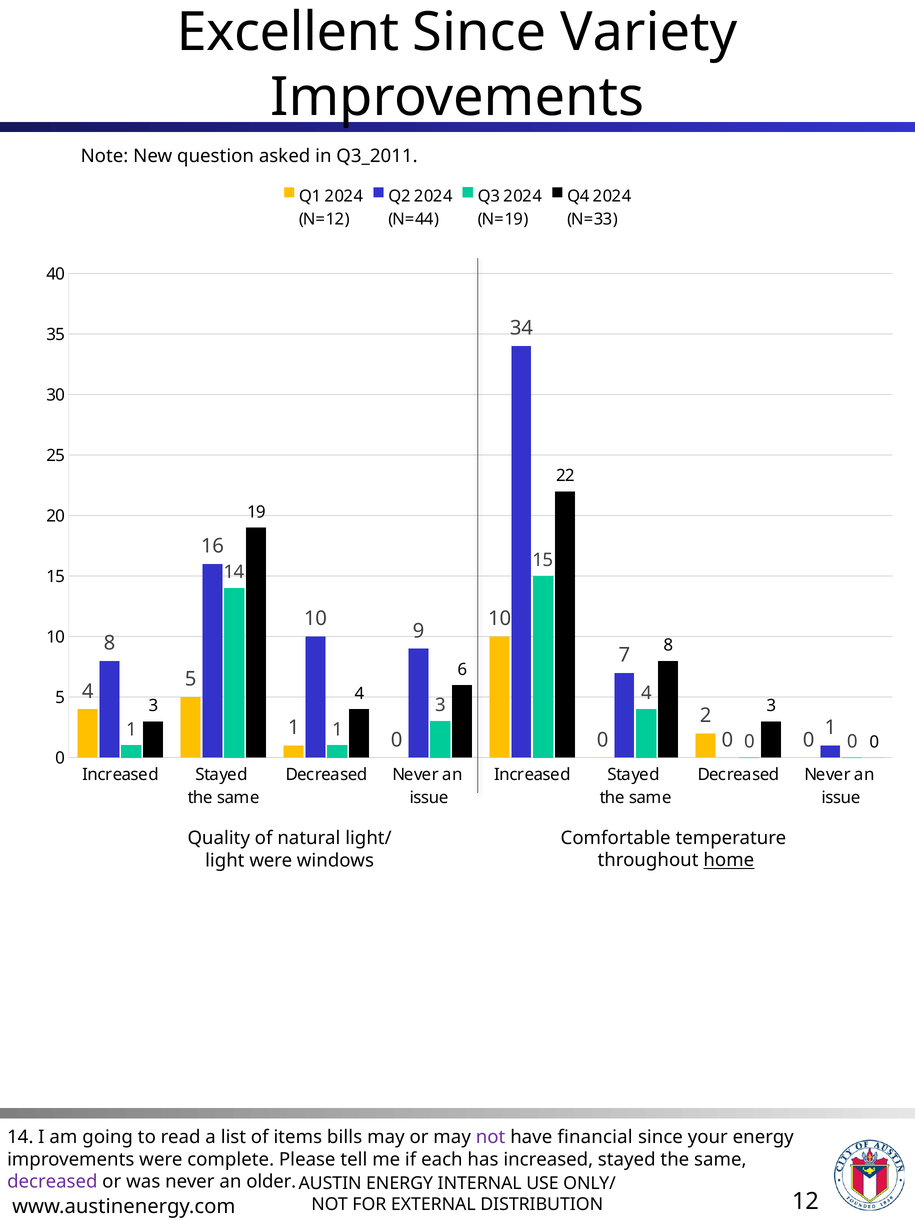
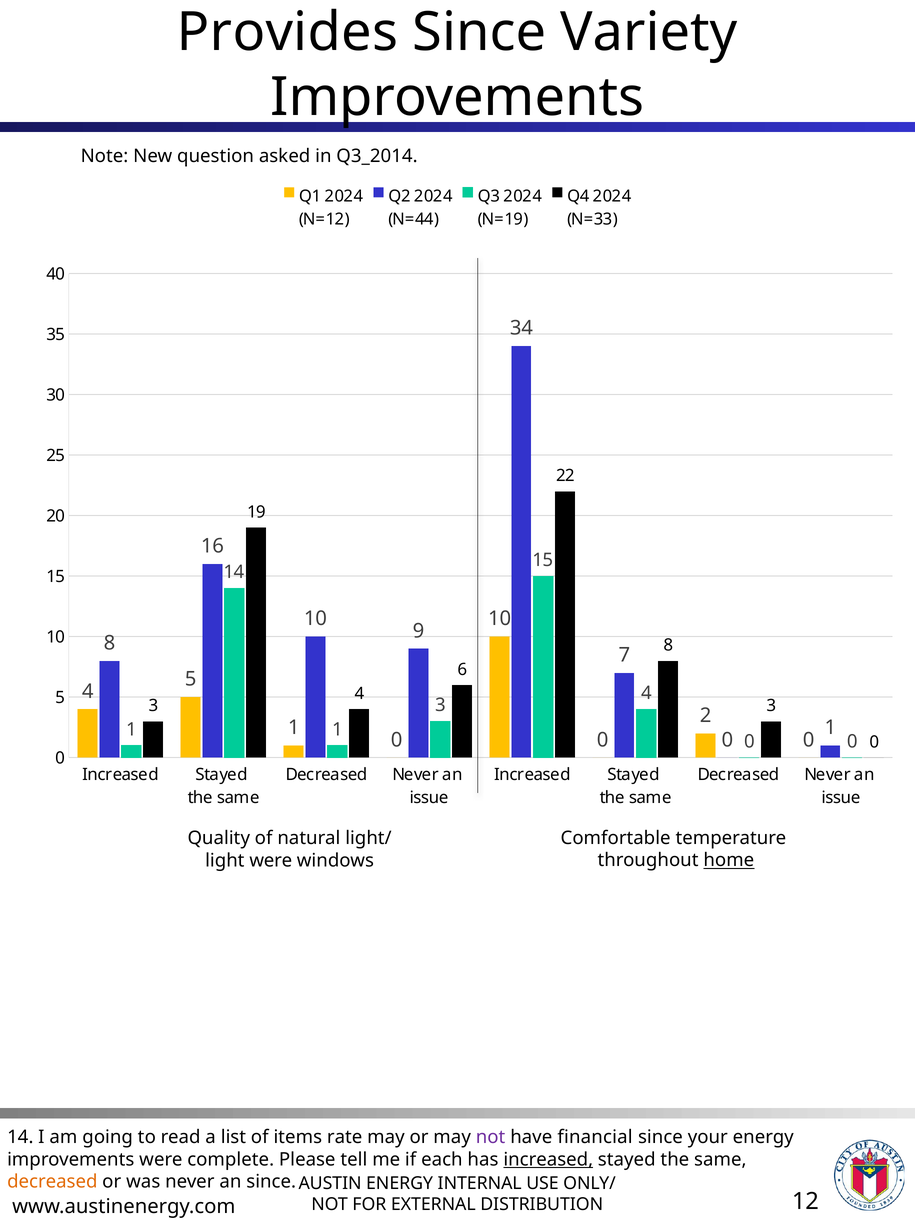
Excellent: Excellent -> Provides
Q3_2011: Q3_2011 -> Q3_2014
bills: bills -> rate
increased at (548, 1159) underline: none -> present
decreased at (52, 1182) colour: purple -> orange
an older: older -> since
